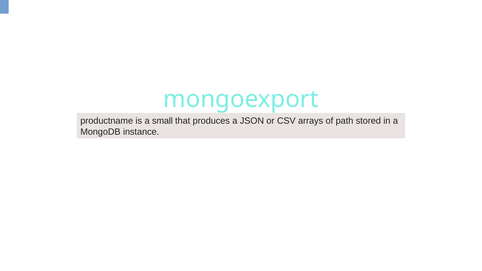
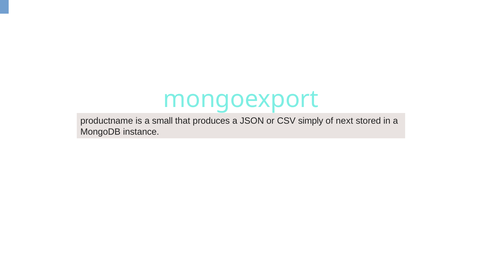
arrays: arrays -> simply
path: path -> next
